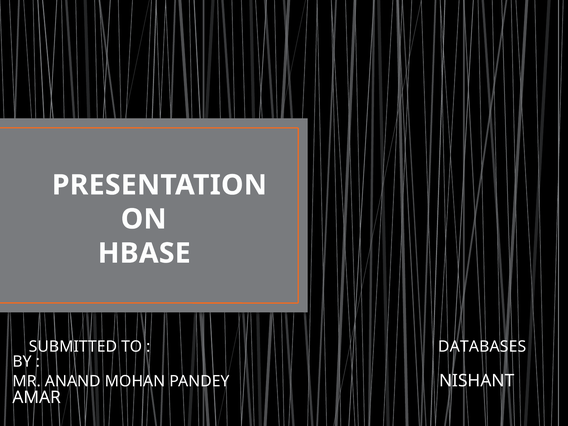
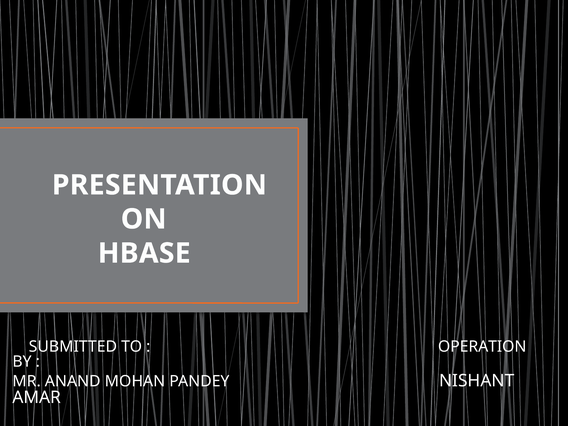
DATABASES: DATABASES -> OPERATION
